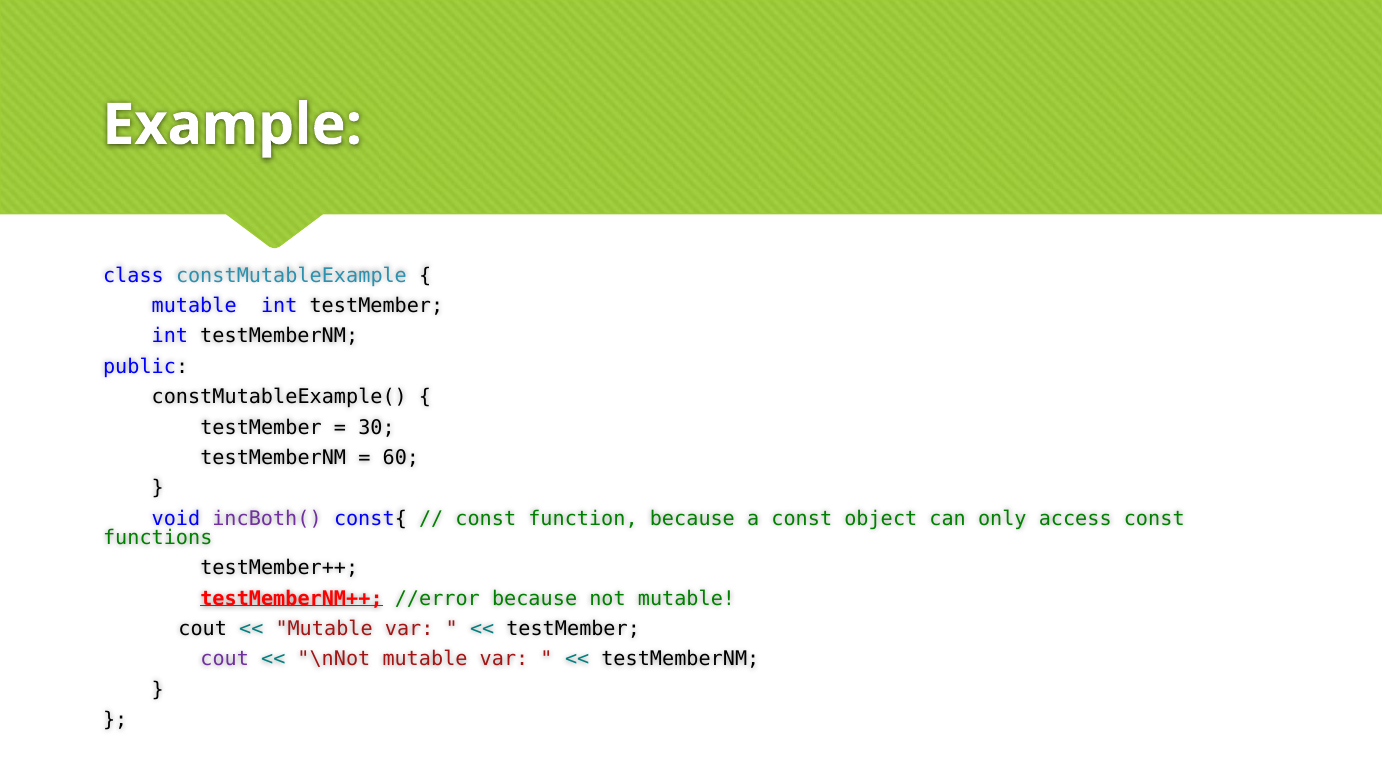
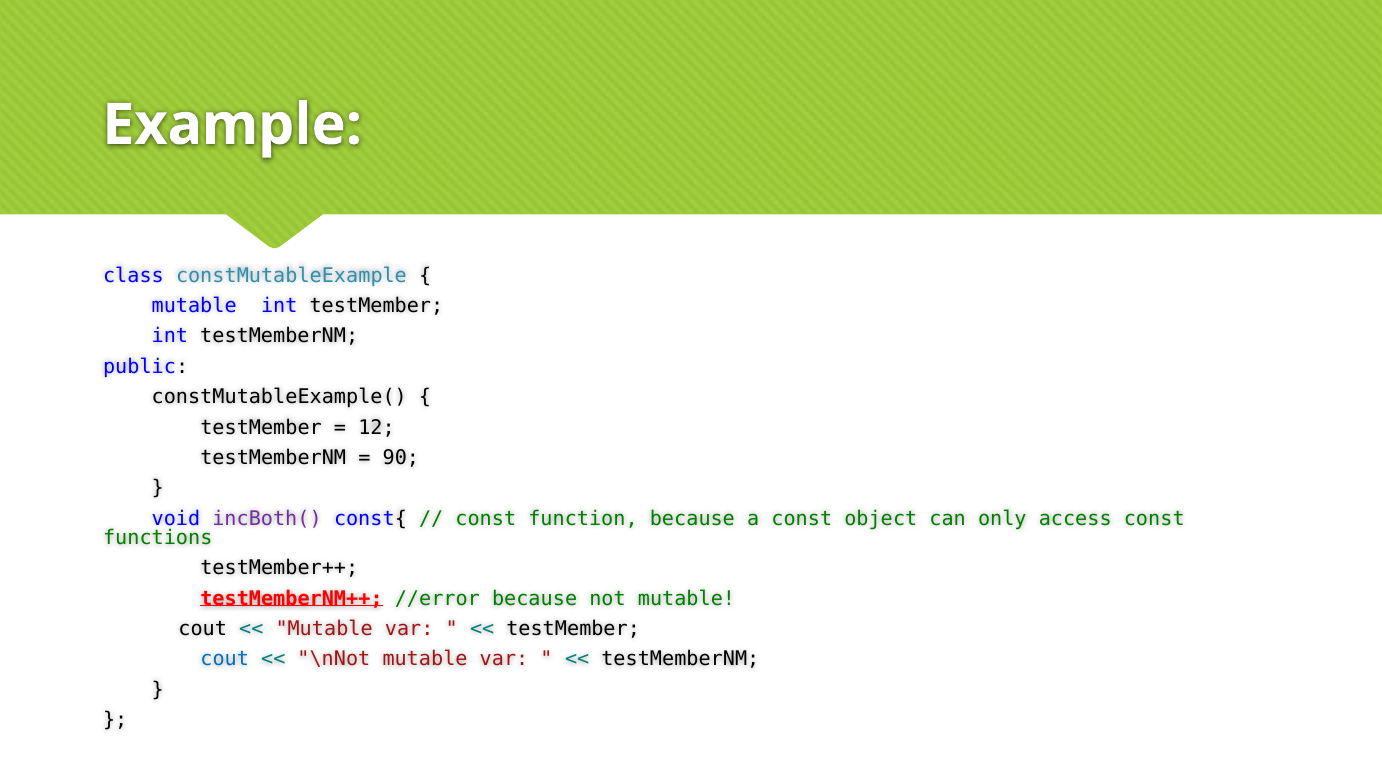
30: 30 -> 12
60: 60 -> 90
cout at (225, 659) colour: purple -> blue
